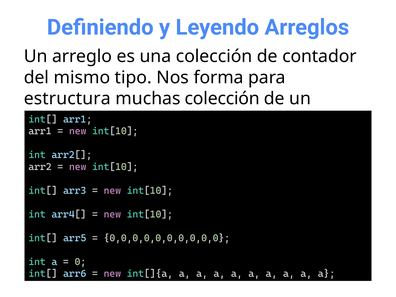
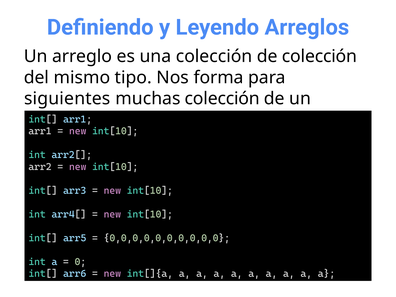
de contador: contador -> colección
estructura: estructura -> siguientes
